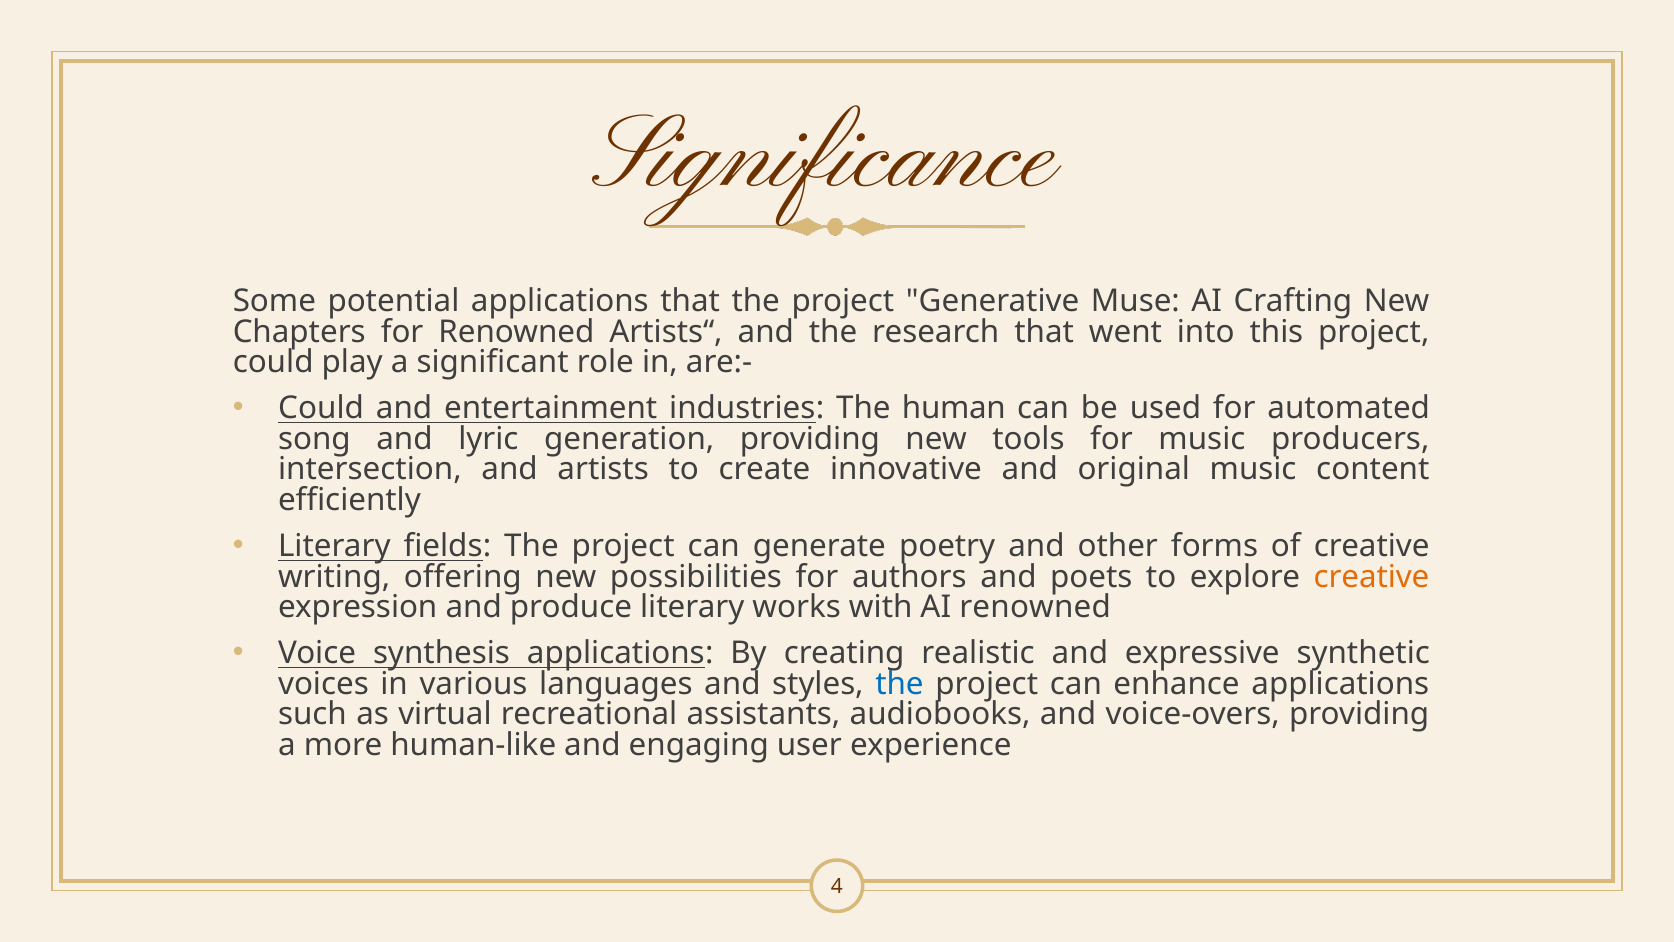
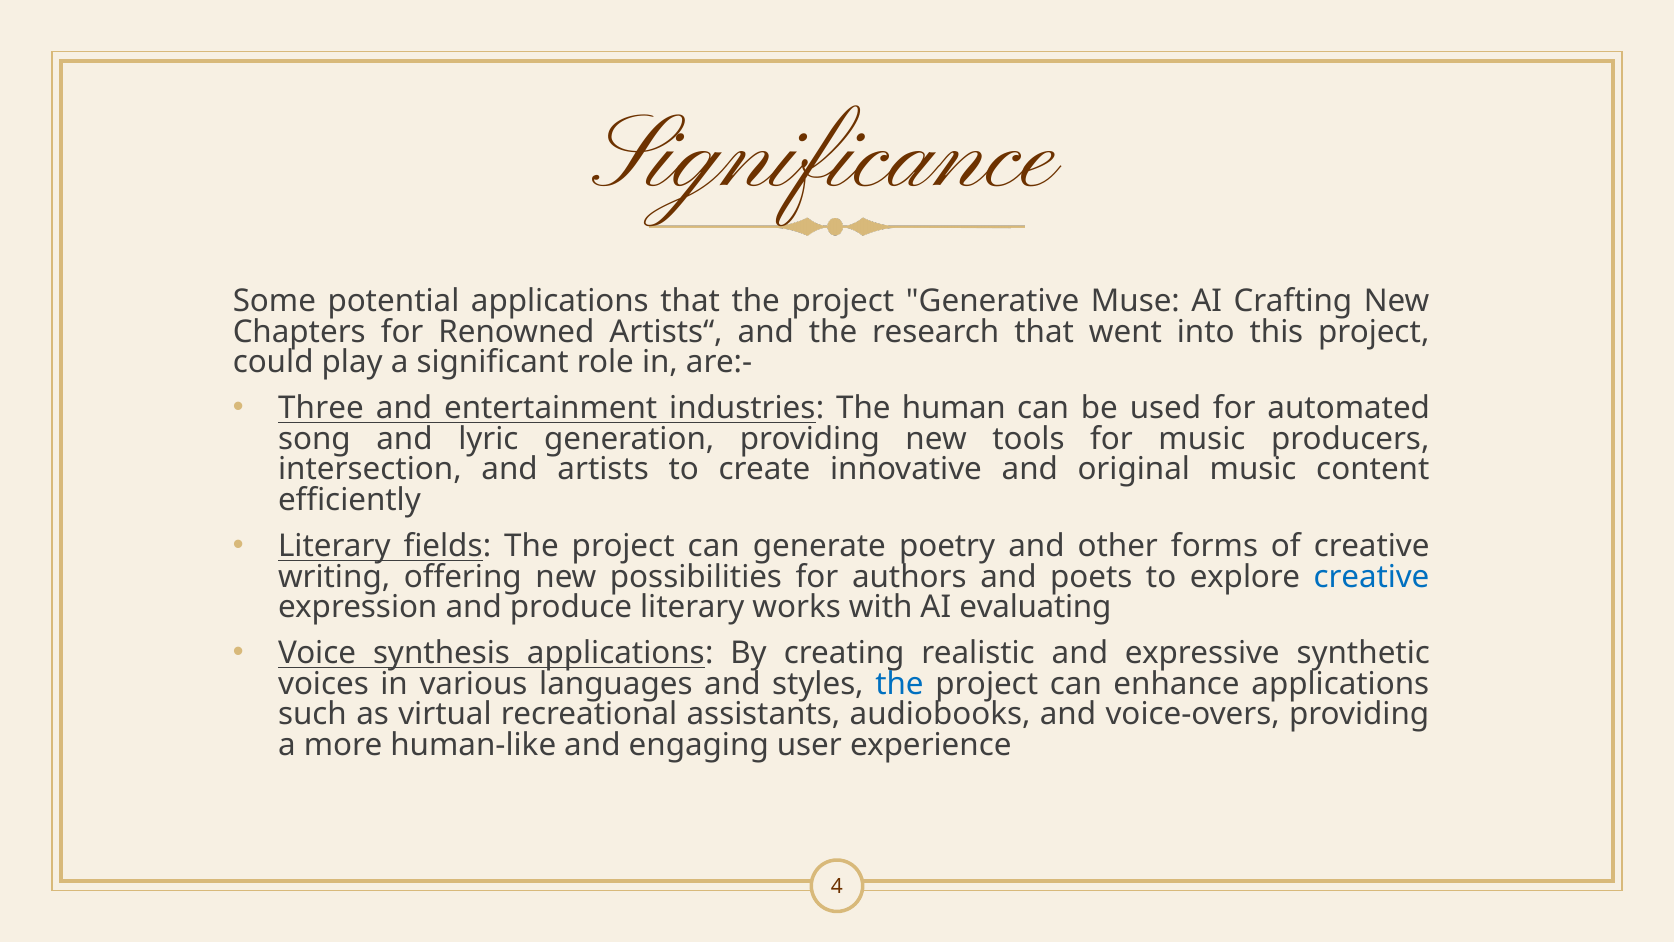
Could at (321, 408): Could -> Three
creative at (1372, 576) colour: orange -> blue
AI renowned: renowned -> evaluating
